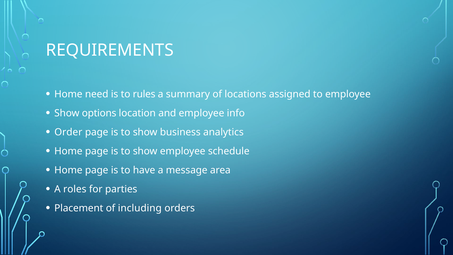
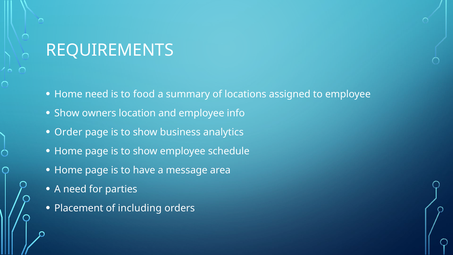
rules: rules -> food
options: options -> owners
A roles: roles -> need
